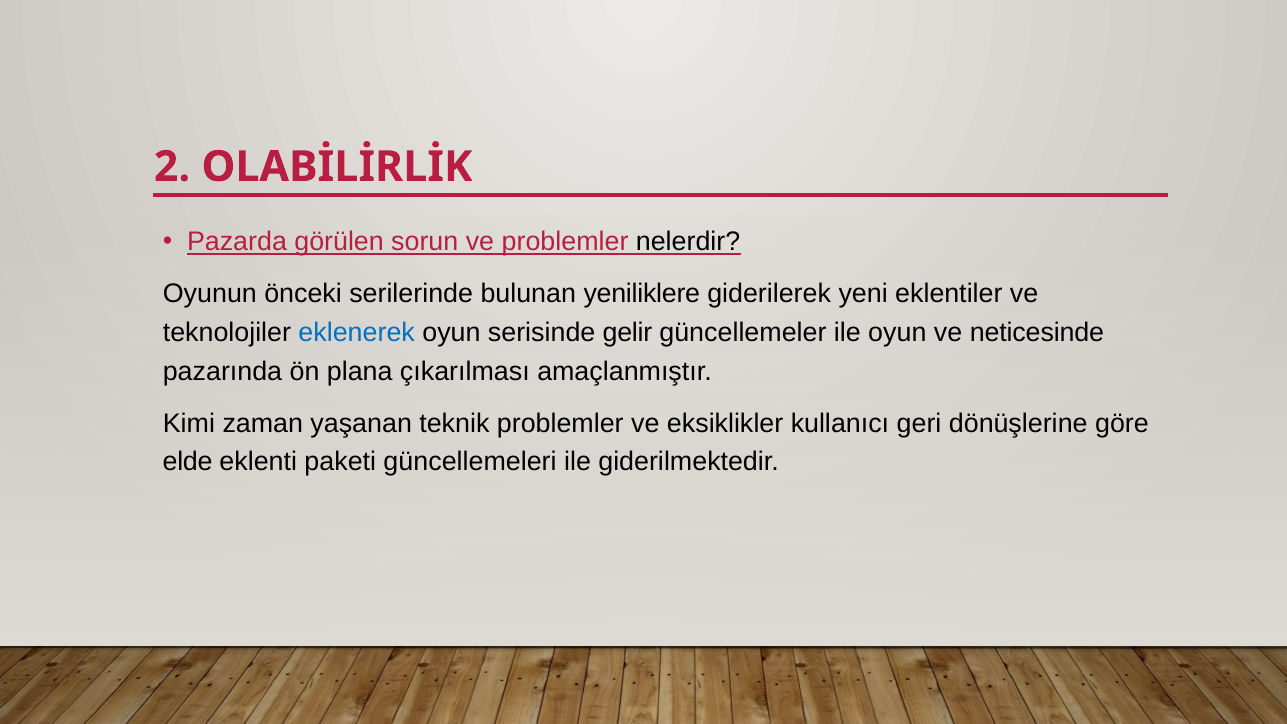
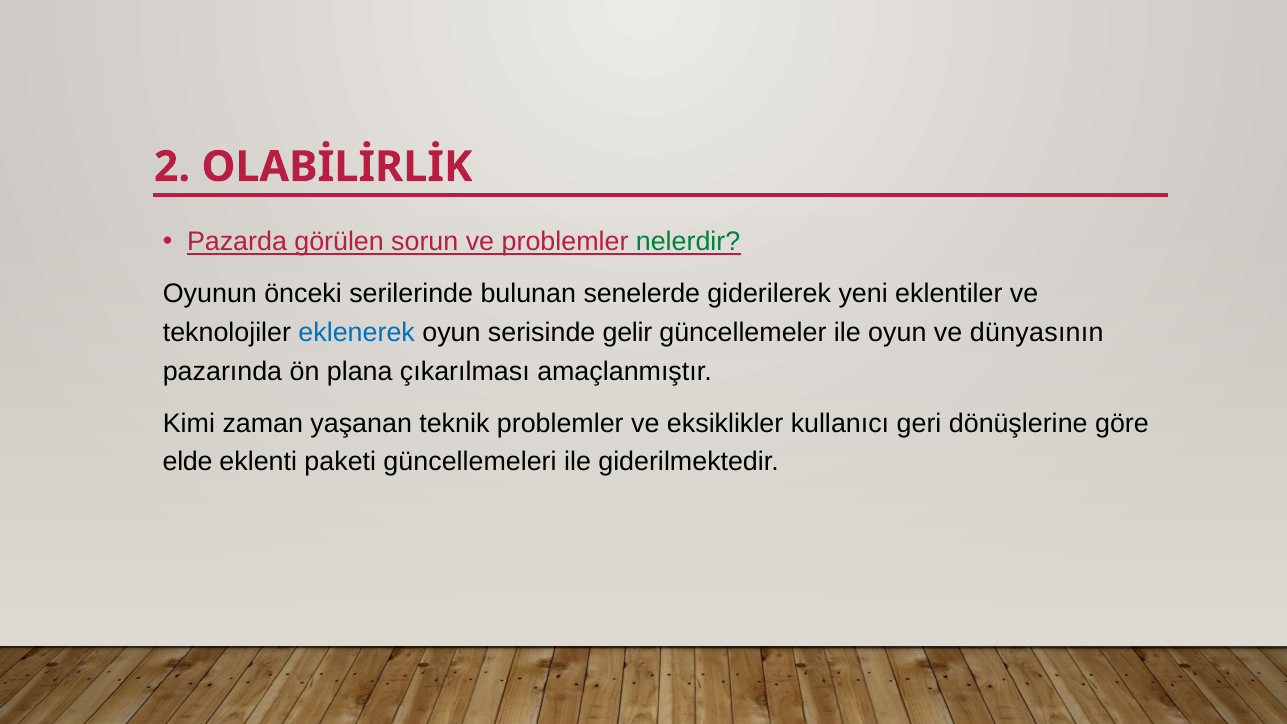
nelerdir colour: black -> green
yeniliklere: yeniliklere -> senelerde
neticesinde: neticesinde -> dünyasının
